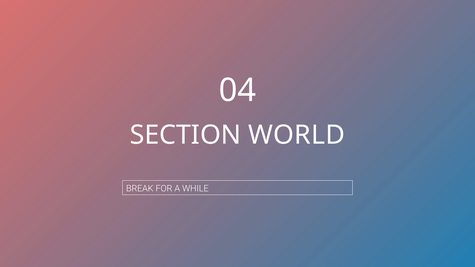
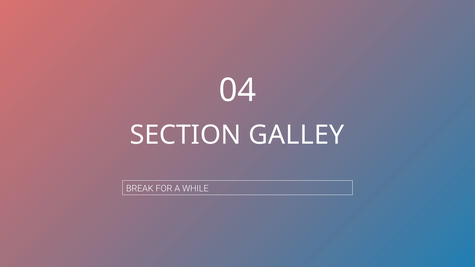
WORLD: WORLD -> GALLEY
